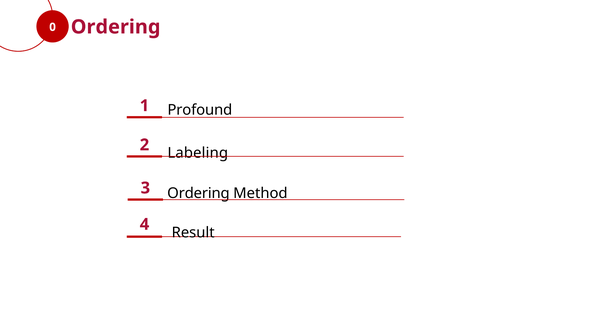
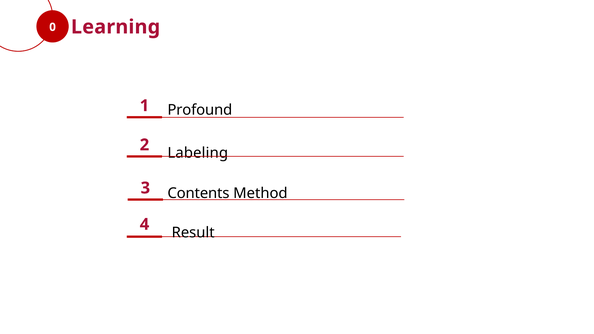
0 Ordering: Ordering -> Learning
Ordering at (198, 193): Ordering -> Contents
